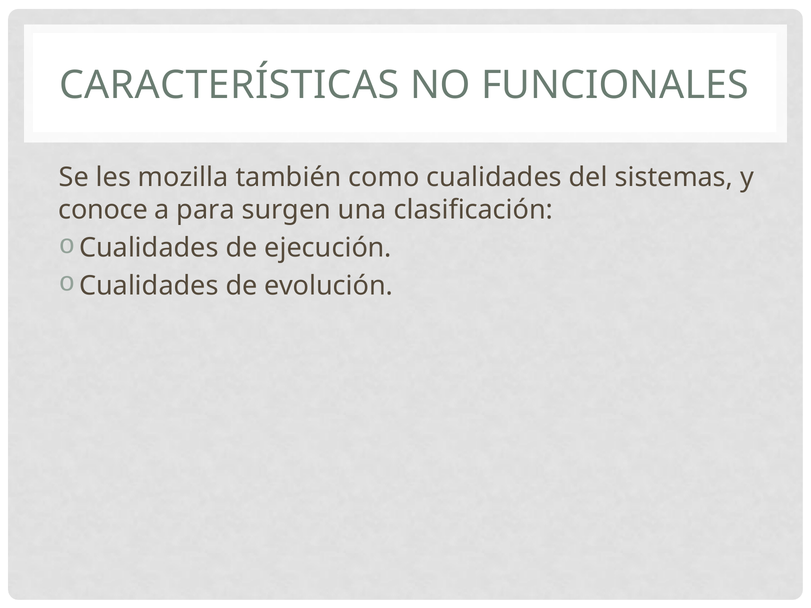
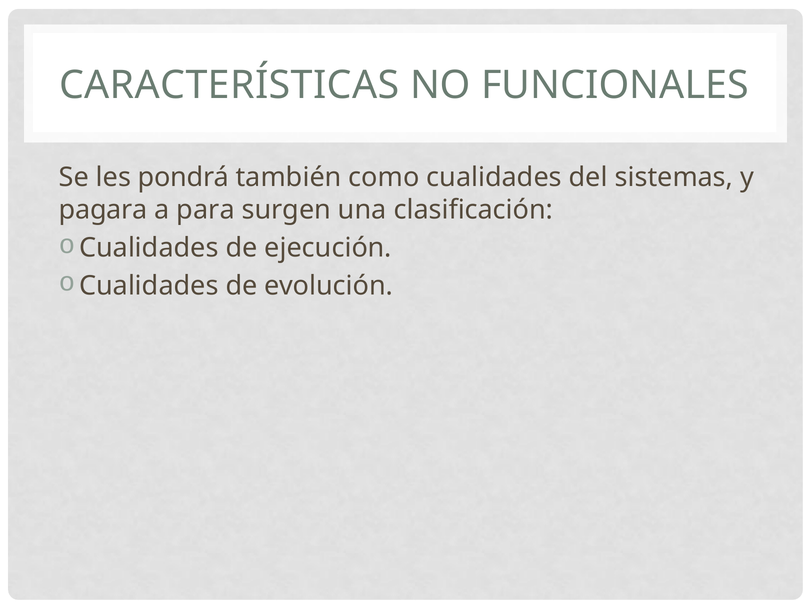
mozilla: mozilla -> pondrá
conoce: conoce -> pagara
